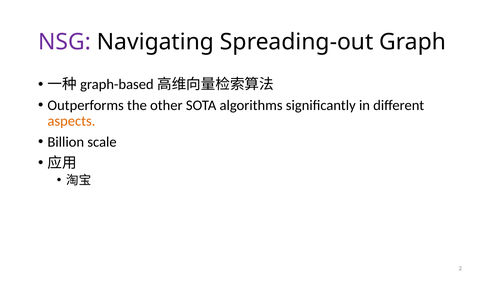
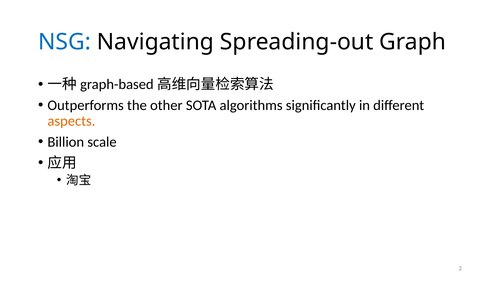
NSG colour: purple -> blue
